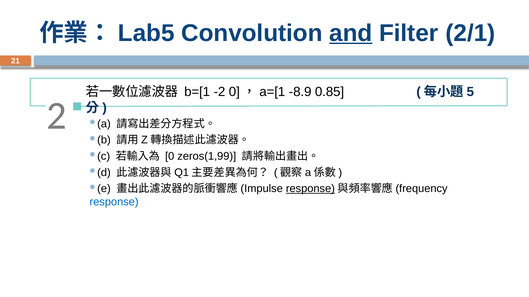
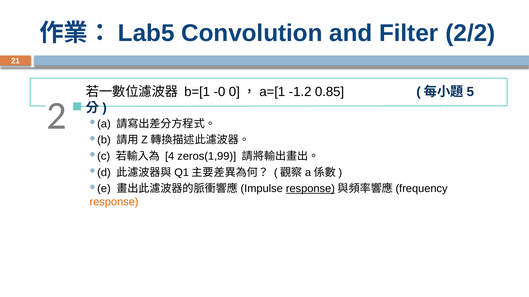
and underline: present -> none
2/1: 2/1 -> 2/2
-2: -2 -> -0
-8.9: -8.9 -> -1.2
0: 0 -> 4
response at (114, 202) colour: blue -> orange
